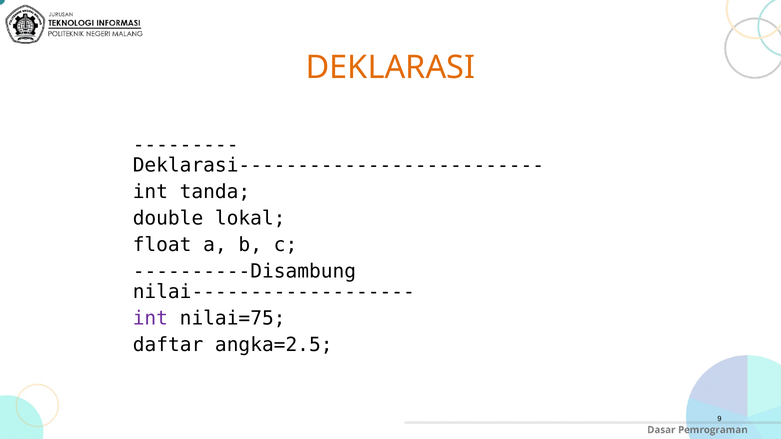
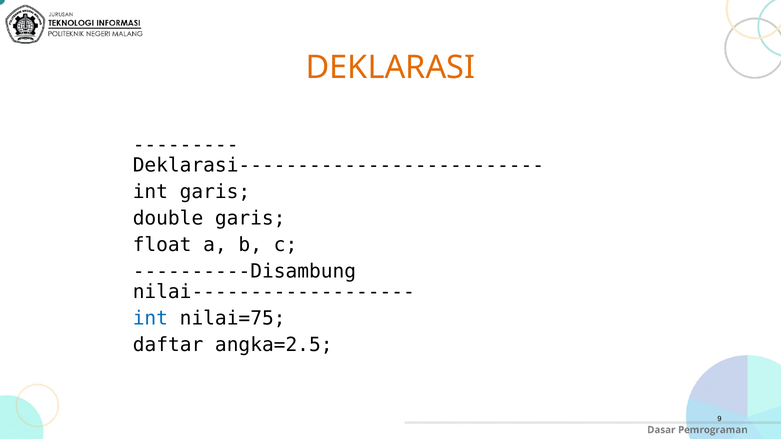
int tanda: tanda -> garis
double lokal: lokal -> garis
int at (150, 319) colour: purple -> blue
